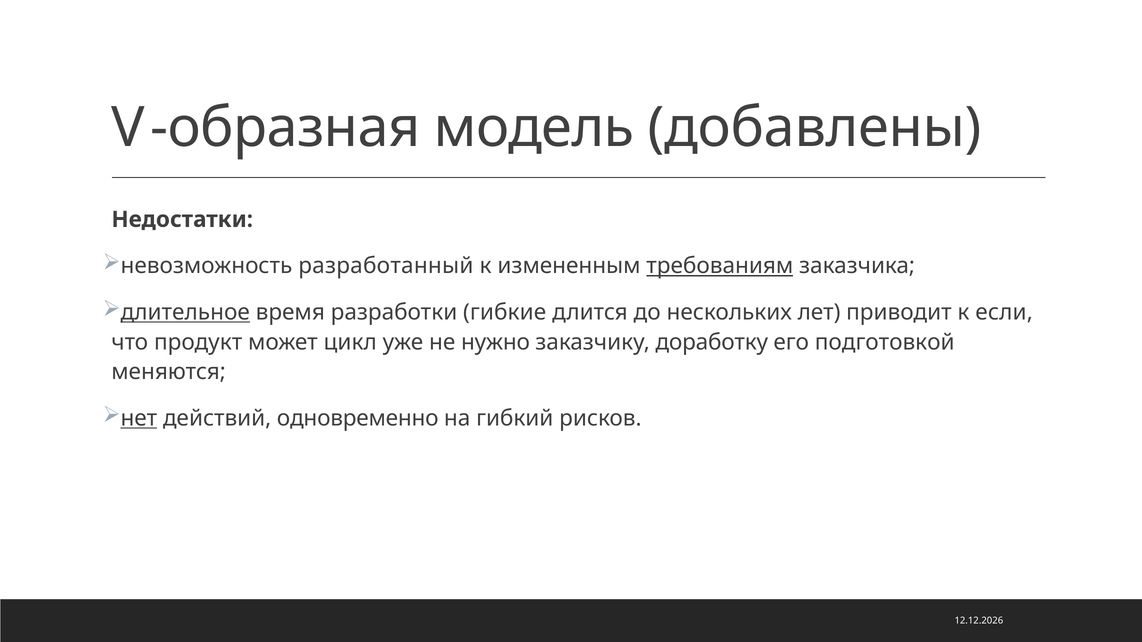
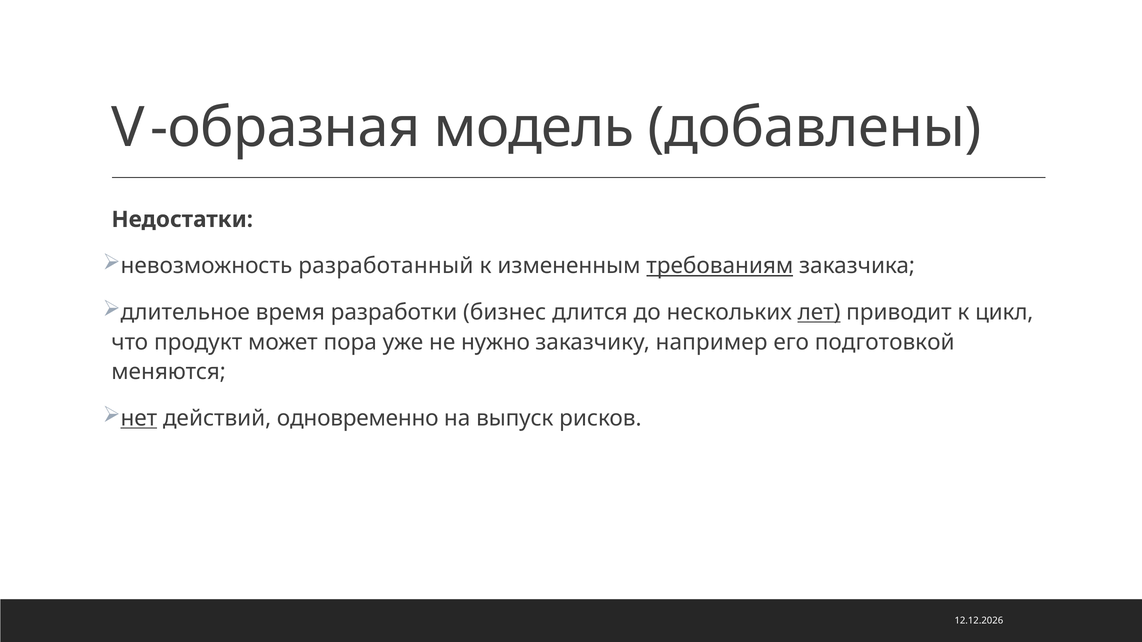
длительное underline: present -> none
гибкие: гибкие -> бизнес
лет underline: none -> present
если: если -> цикл
цикл: цикл -> пора
доработку: доработку -> например
гибкий: гибкий -> выпуск
